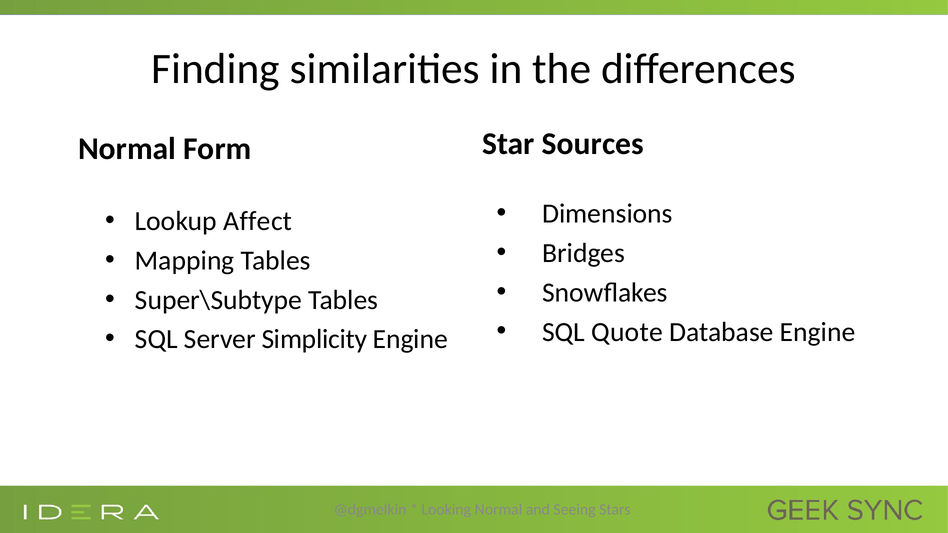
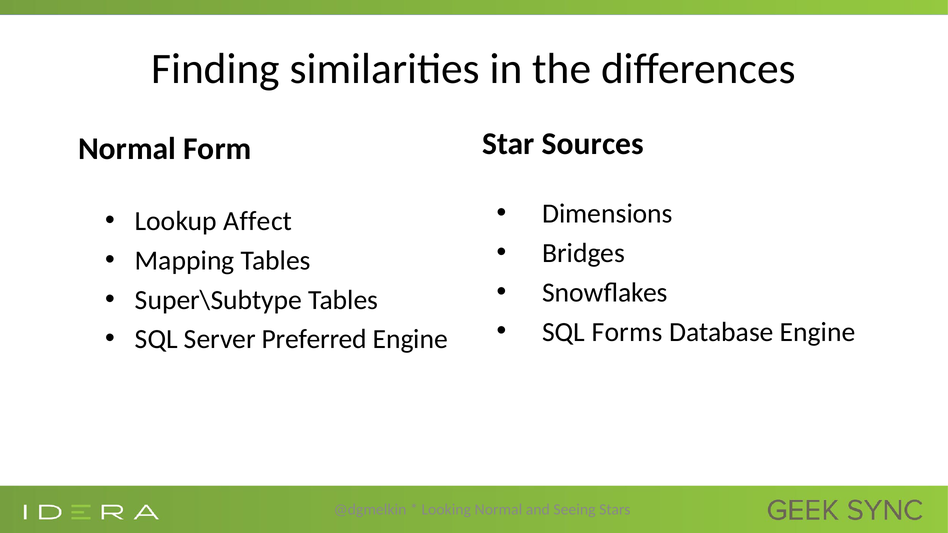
Quote: Quote -> Forms
Simplicity: Simplicity -> Preferred
